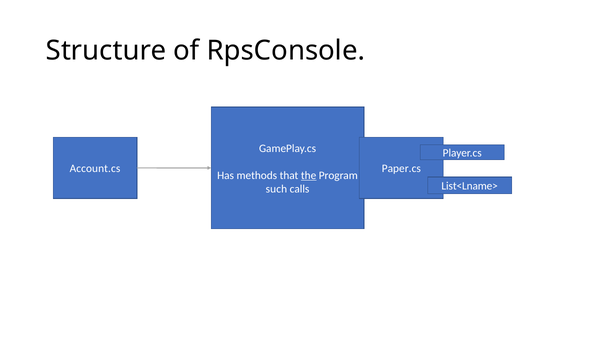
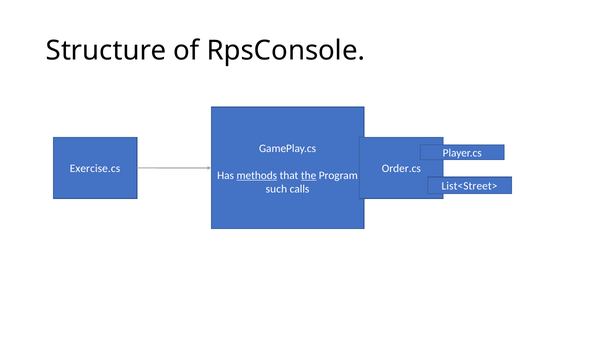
Account.cs: Account.cs -> Exercise.cs
Paper.cs: Paper.cs -> Order.cs
methods underline: none -> present
List<Lname>: List<Lname> -> List<Street>
